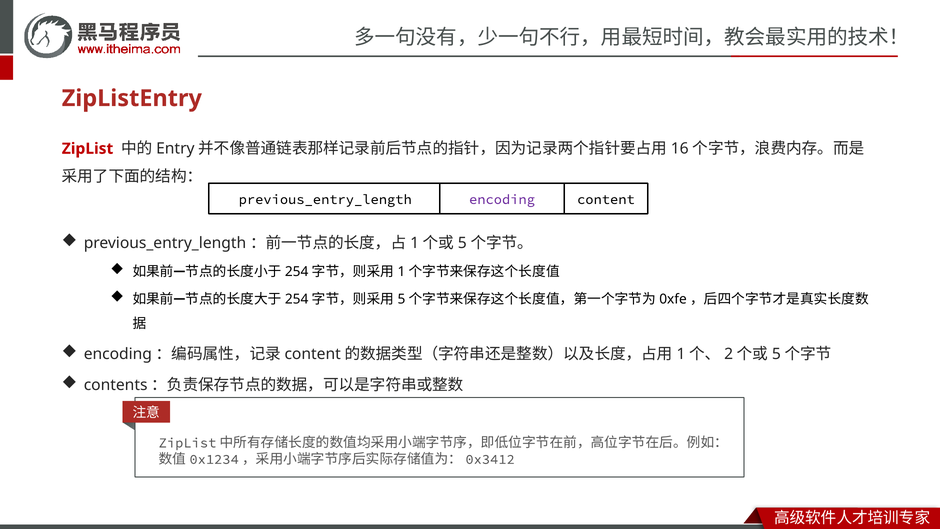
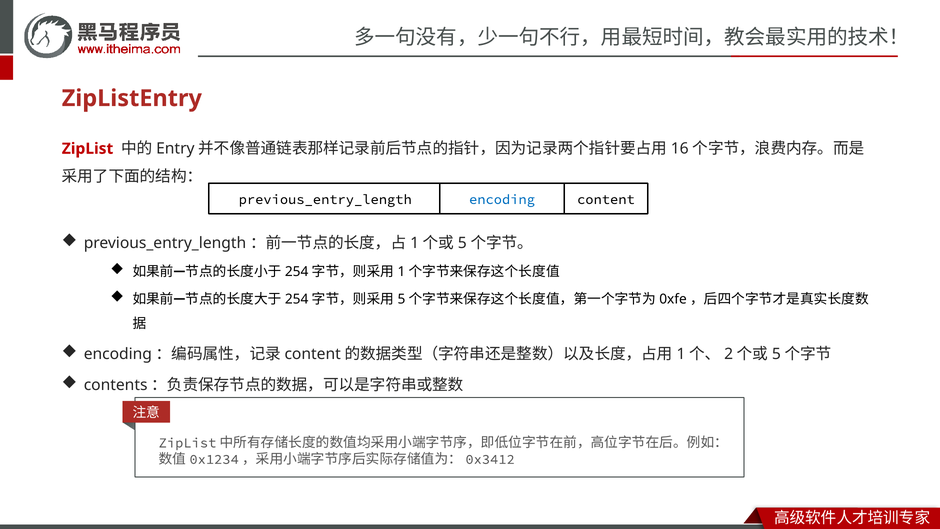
encoding colour: purple -> blue
